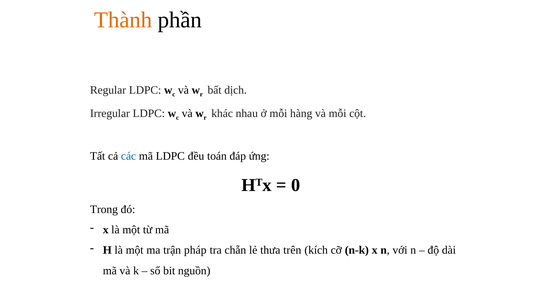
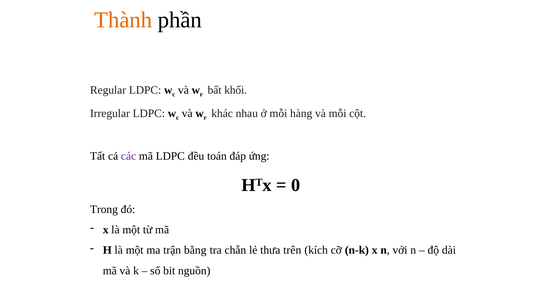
dịch: dịch -> khối
các colour: blue -> purple
pháp: pháp -> bằng
